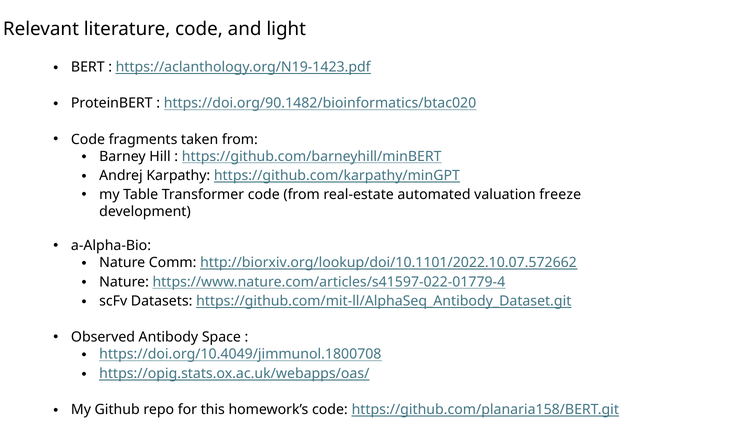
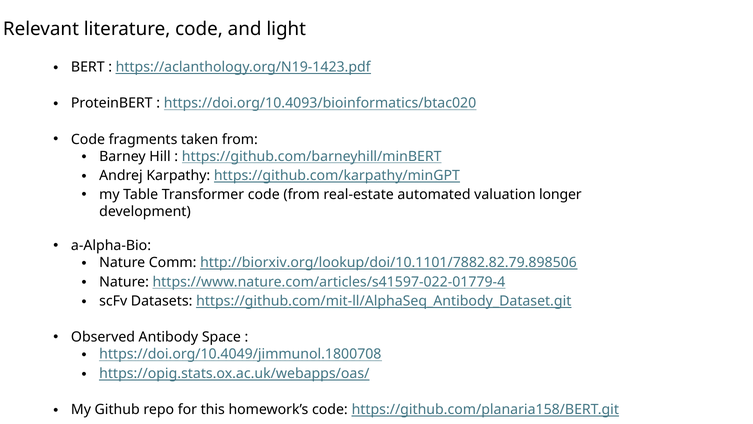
https://doi.org/90.1482/bioinformatics/btac020: https://doi.org/90.1482/bioinformatics/btac020 -> https://doi.org/10.4093/bioinformatics/btac020
freeze: freeze -> longer
http://biorxiv.org/lookup/doi/10.1101/2022.10.07.572662: http://biorxiv.org/lookup/doi/10.1101/2022.10.07.572662 -> http://biorxiv.org/lookup/doi/10.1101/7882.82.79.898506
